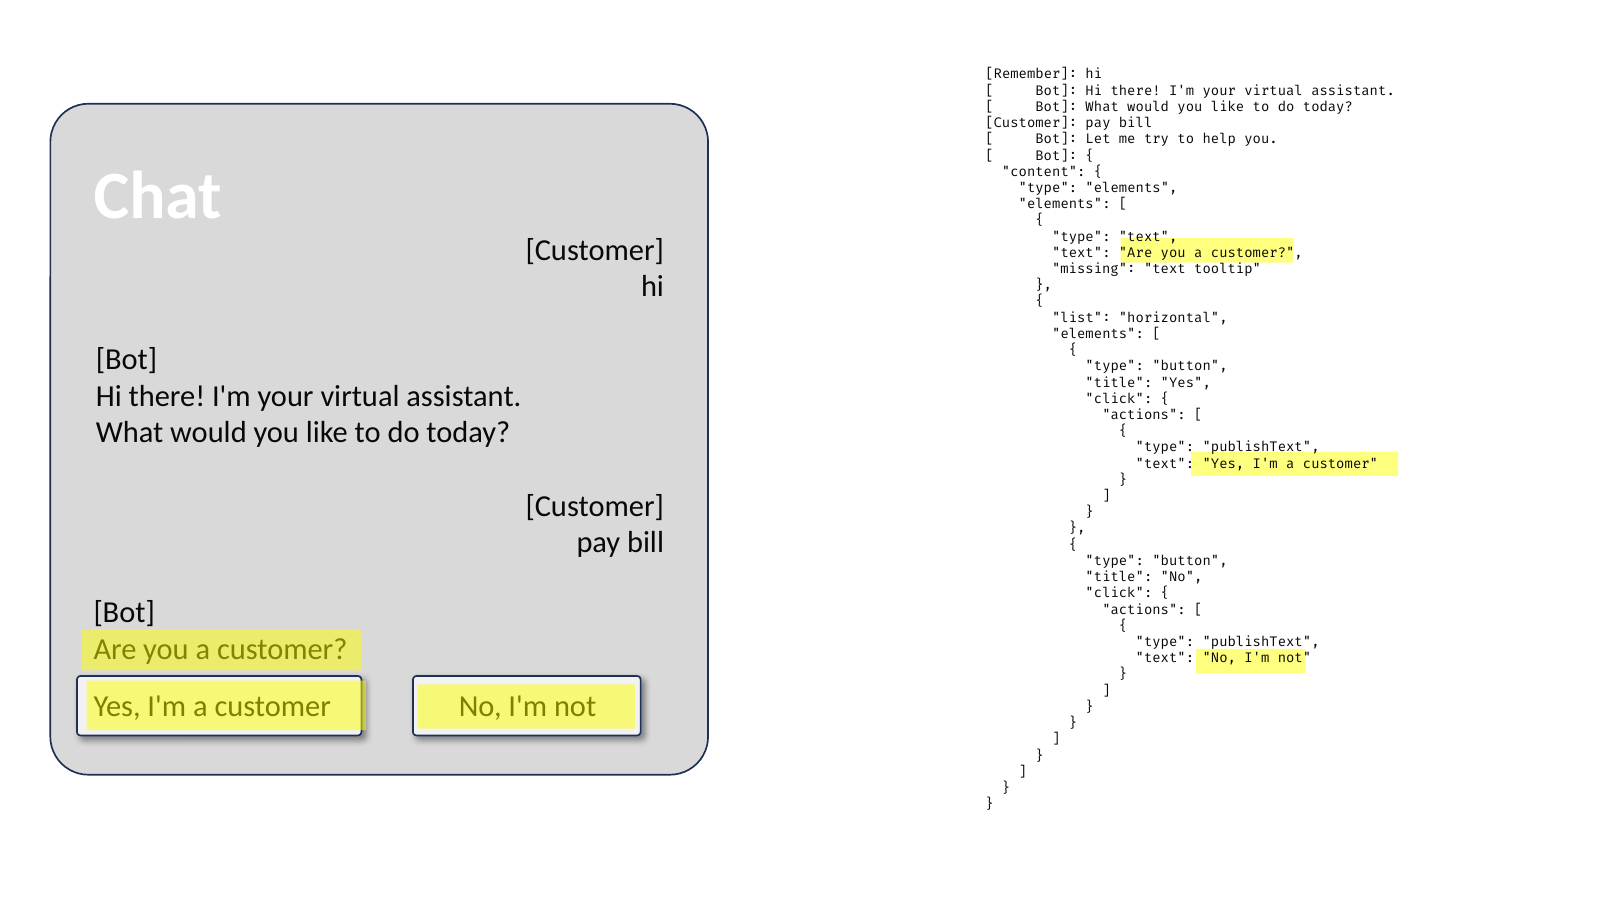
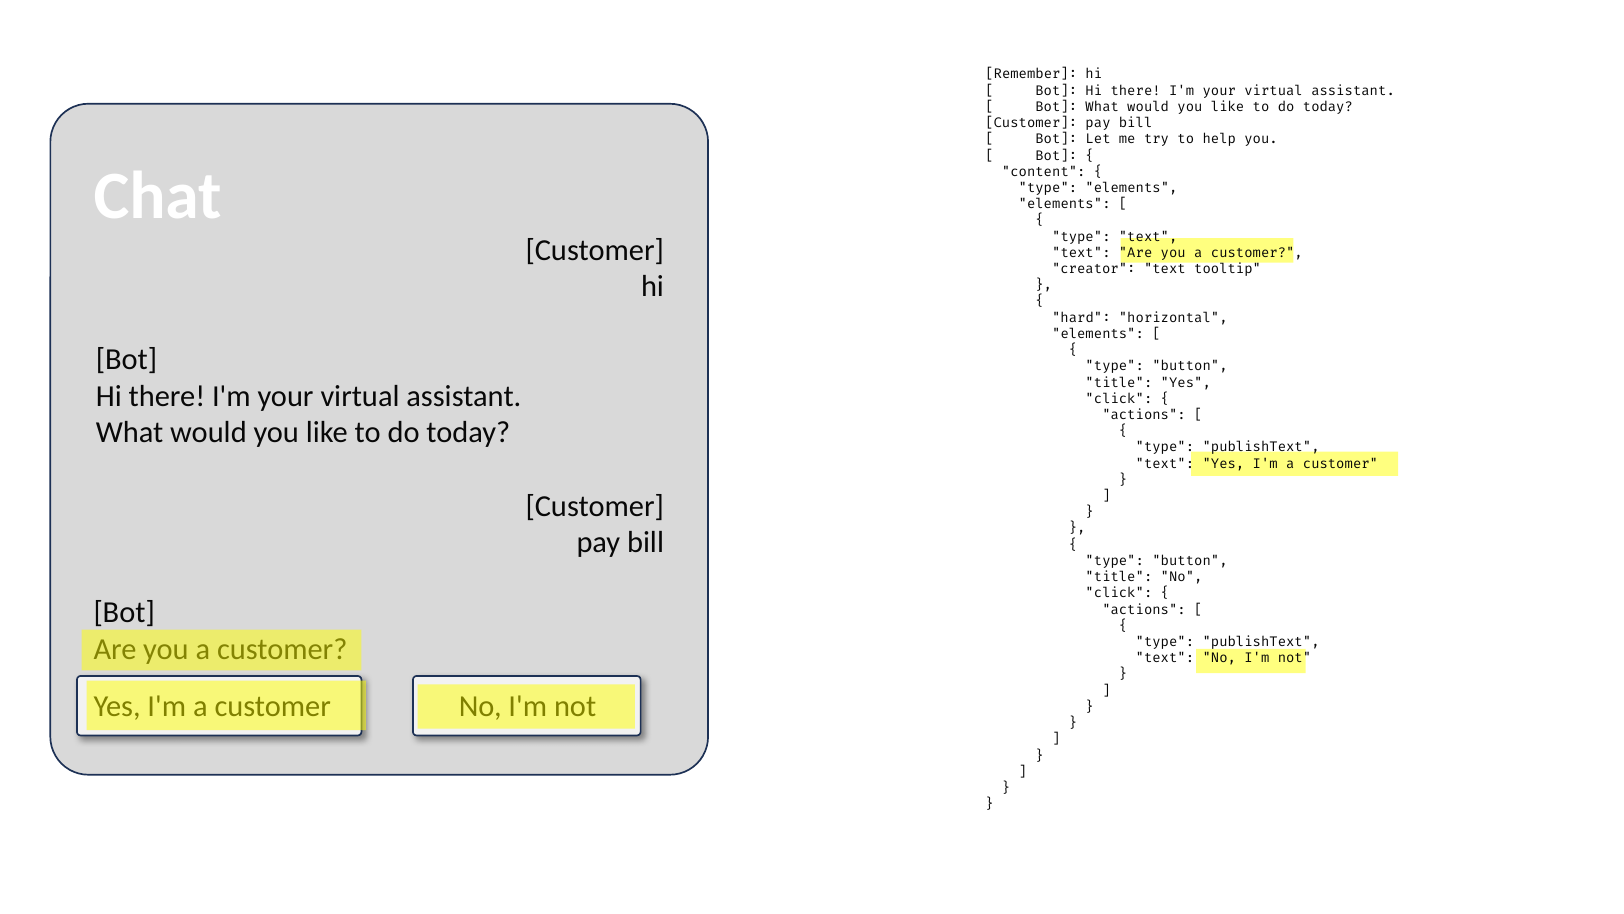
missing: missing -> creator
list: list -> hard
